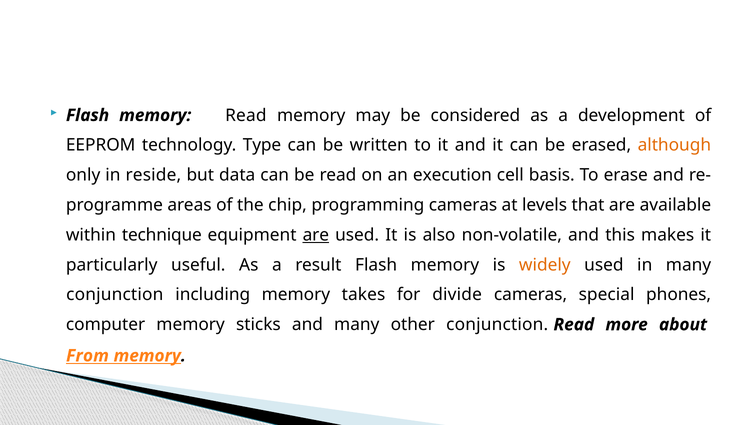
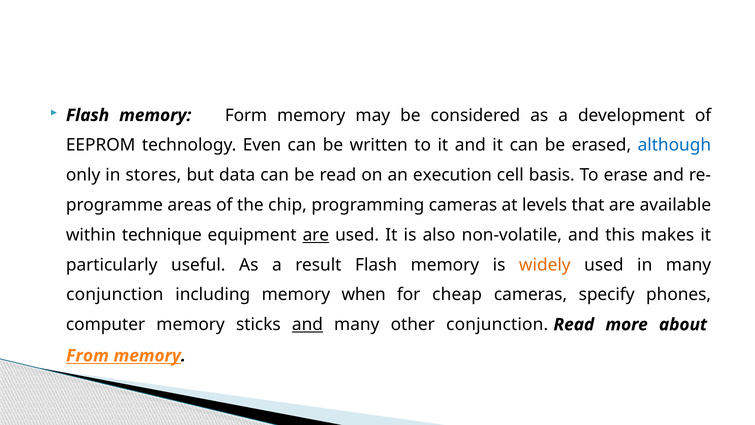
memory Read: Read -> Form
Type: Type -> Even
although colour: orange -> blue
reside: reside -> stores
takes: takes -> when
divide: divide -> cheap
special: special -> specify
and at (307, 324) underline: none -> present
